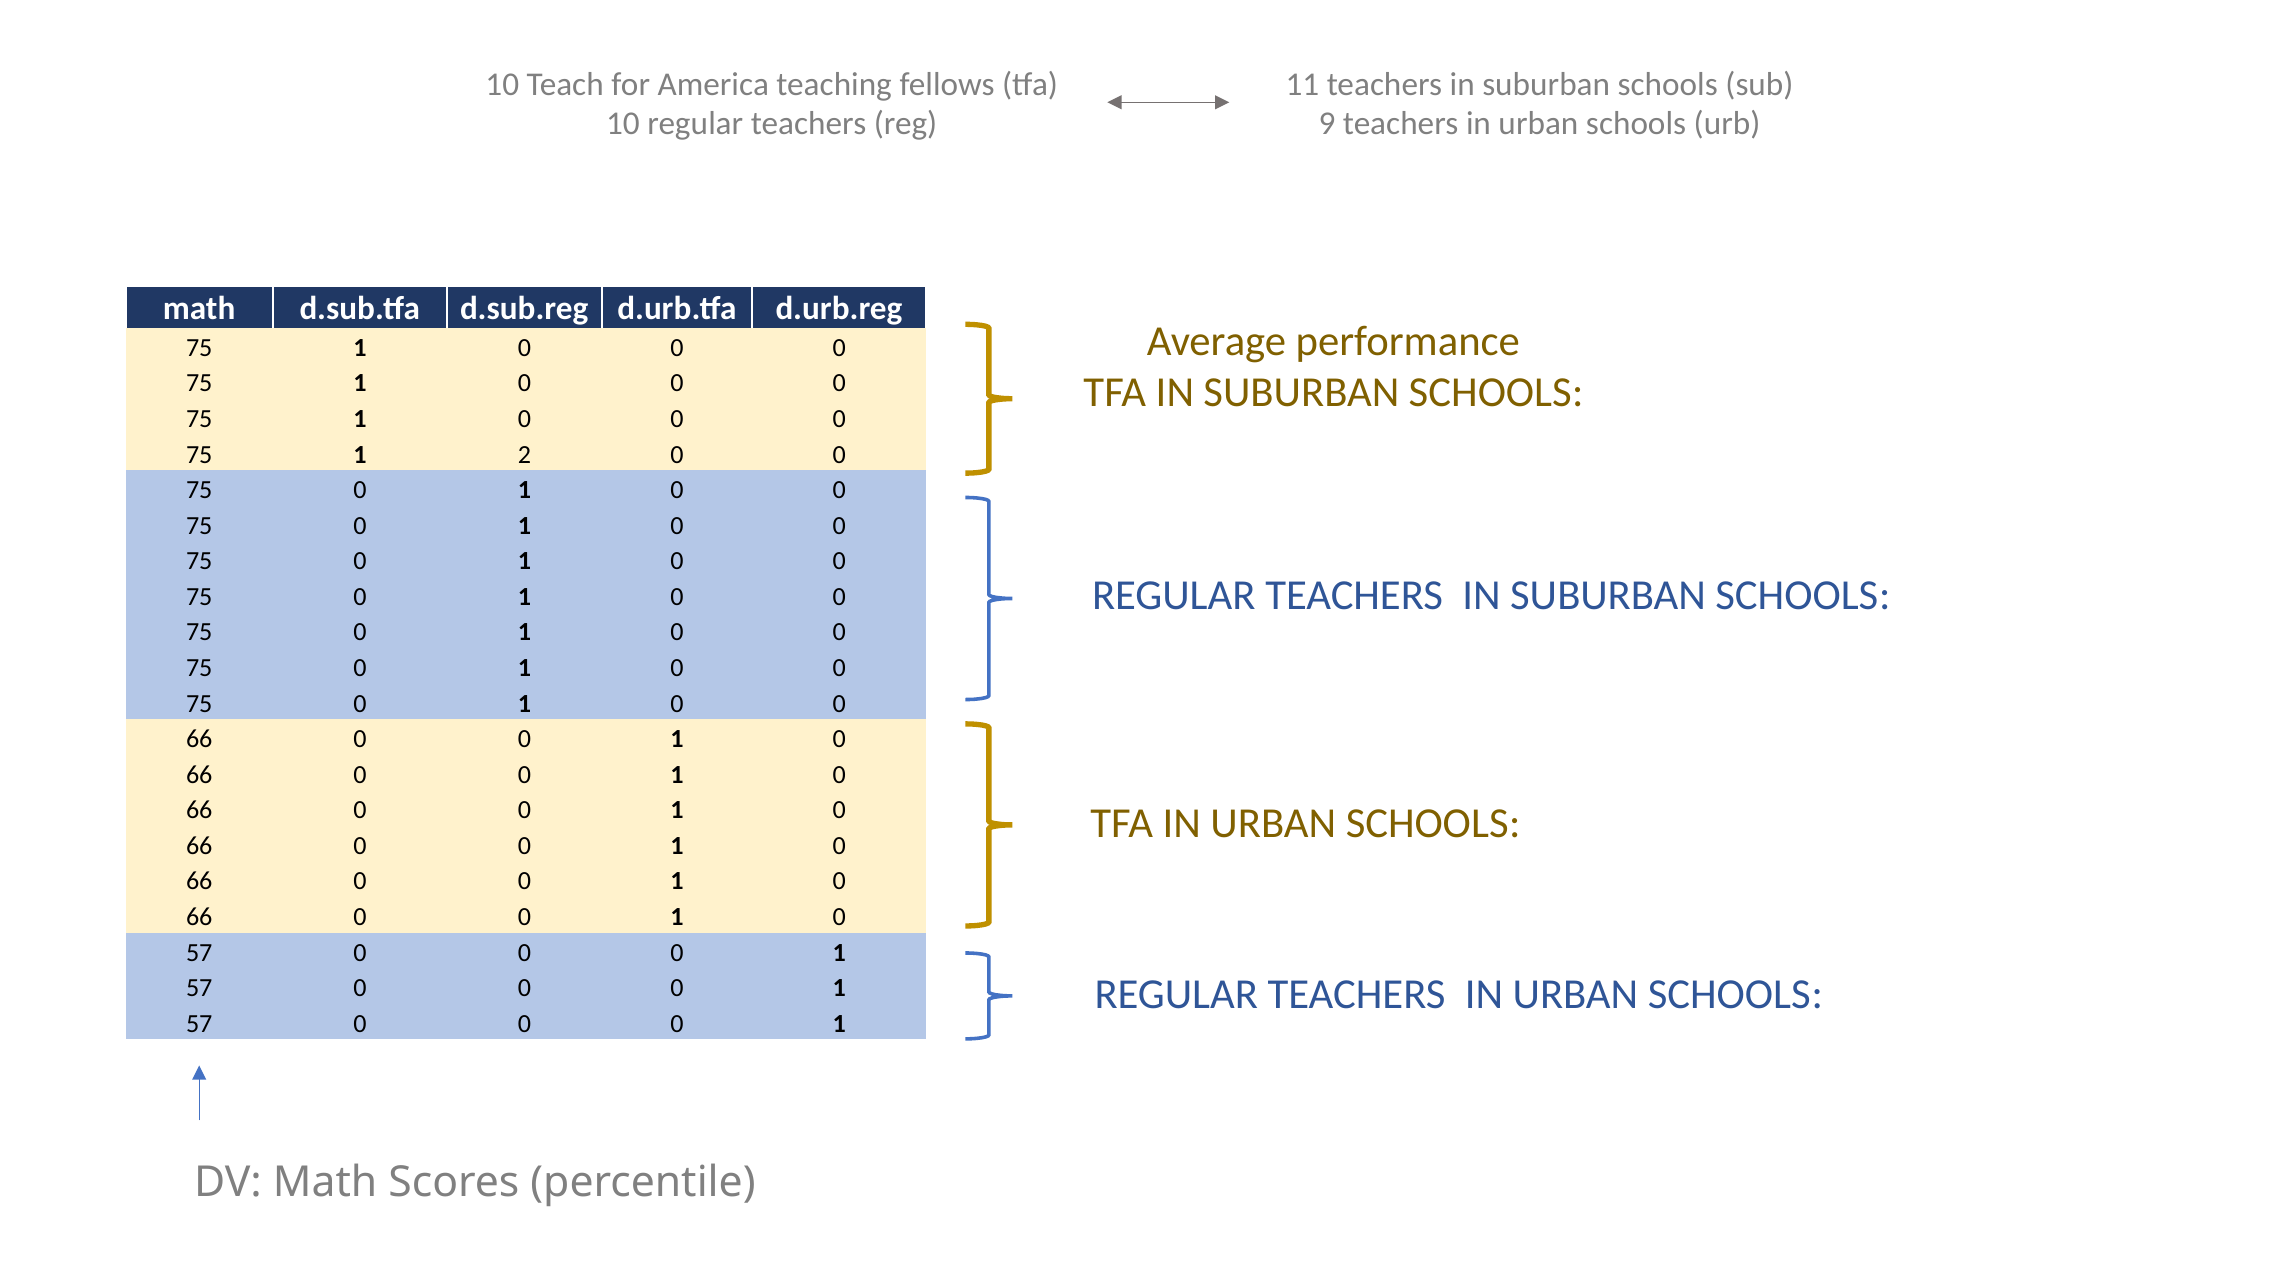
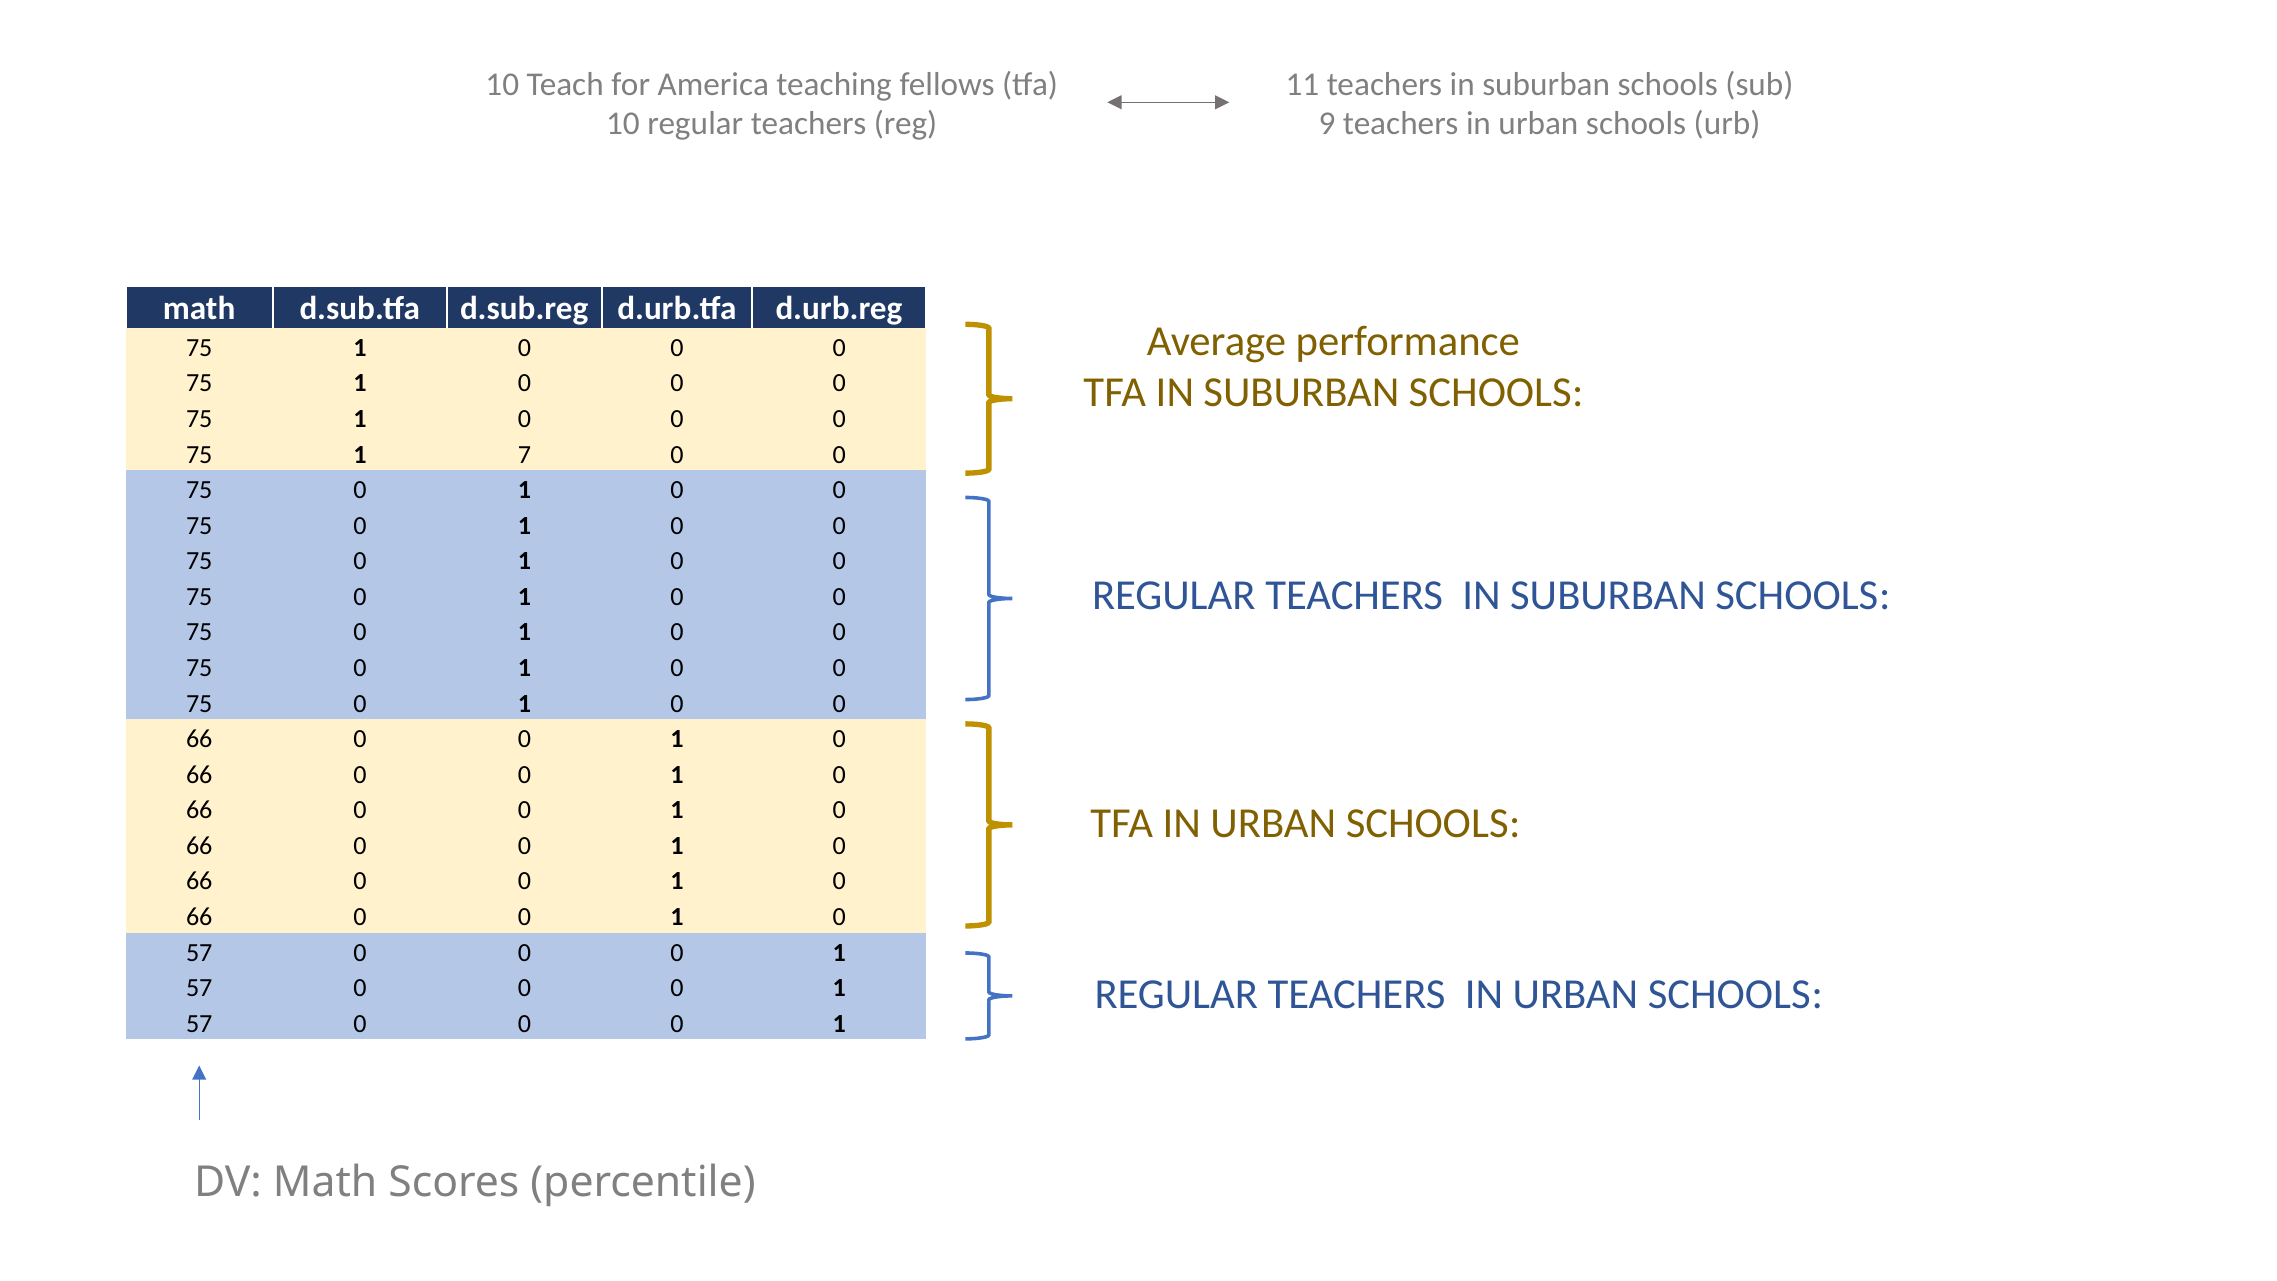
2: 2 -> 7
